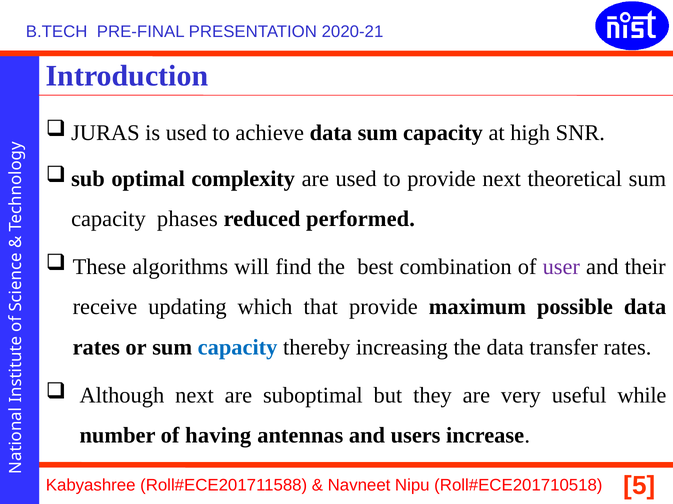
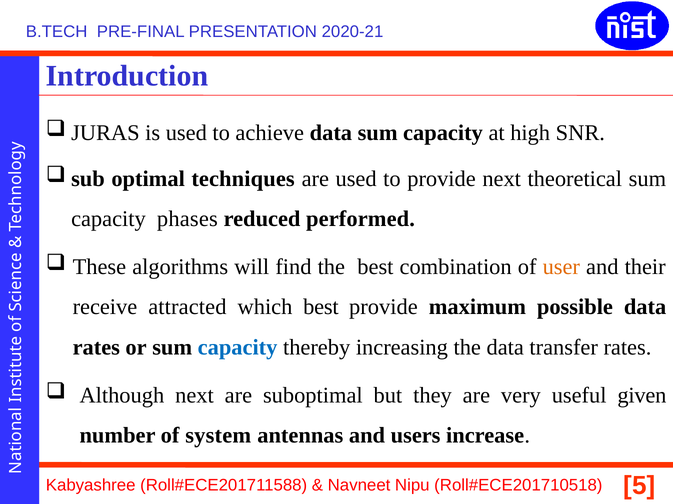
complexity: complexity -> techniques
user colour: purple -> orange
updating: updating -> attracted
which that: that -> best
while: while -> given
having: having -> system
